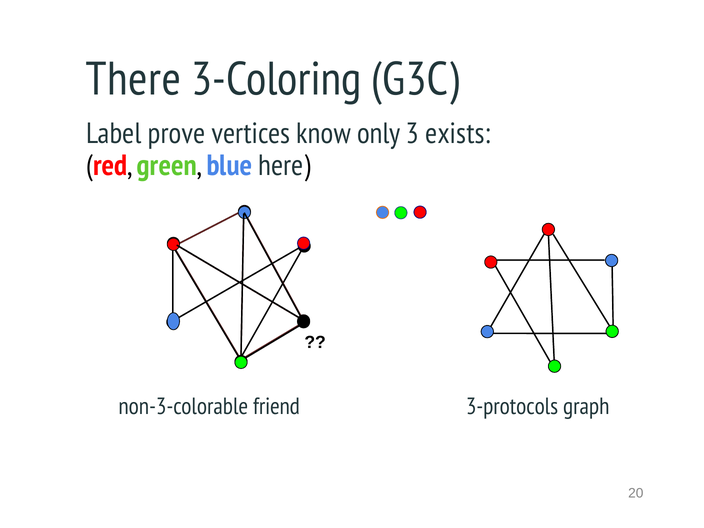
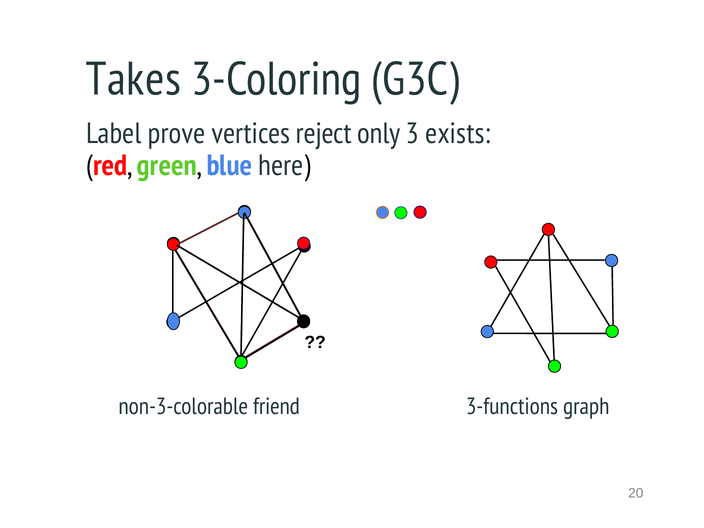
There: There -> Takes
know: know -> reject
3-protocols: 3-protocols -> 3-functions
